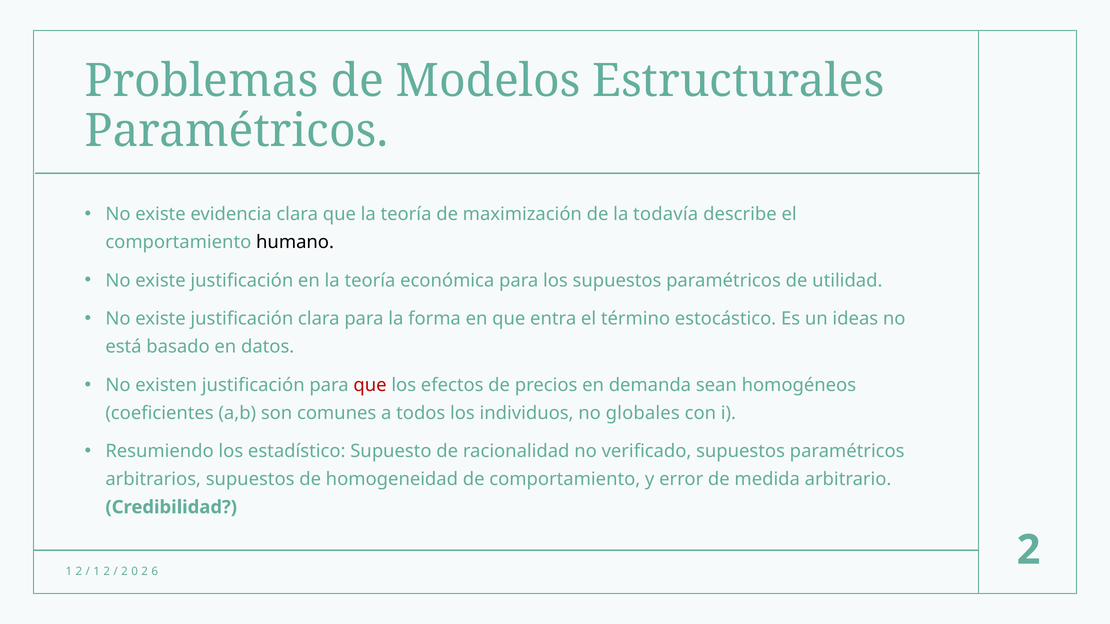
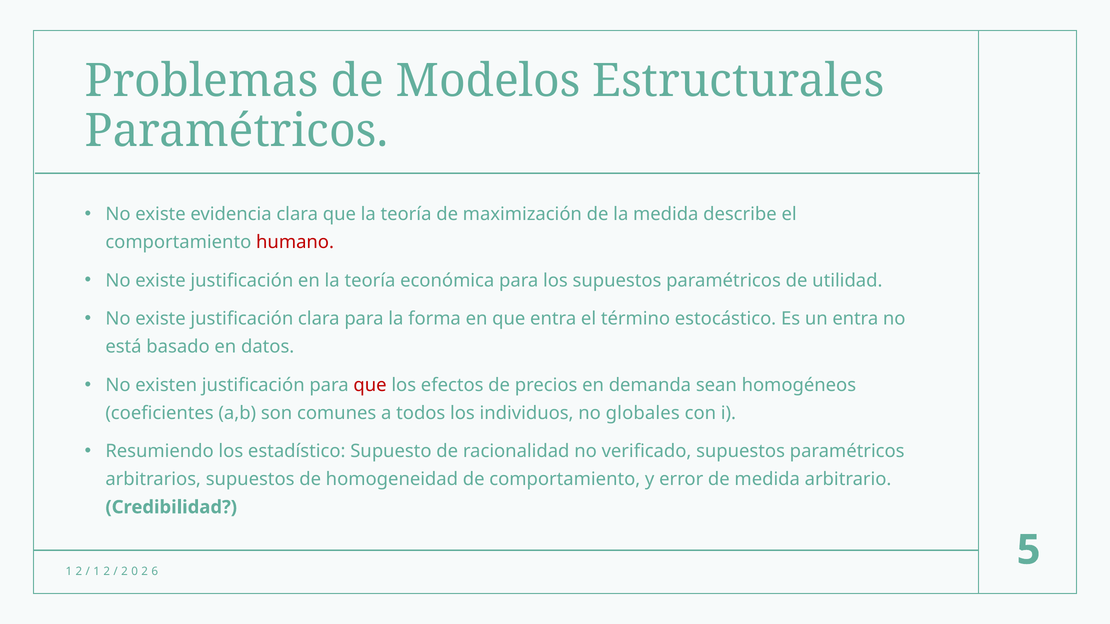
la todavía: todavía -> medida
humano colour: black -> red
un ideas: ideas -> entra
2 at (1029, 550): 2 -> 5
